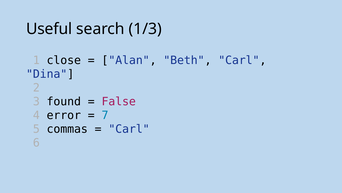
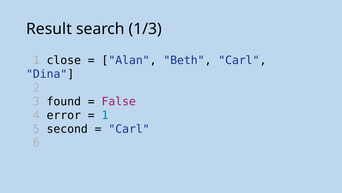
Useful: Useful -> Result
7 at (105, 115): 7 -> 1
commas: commas -> second
